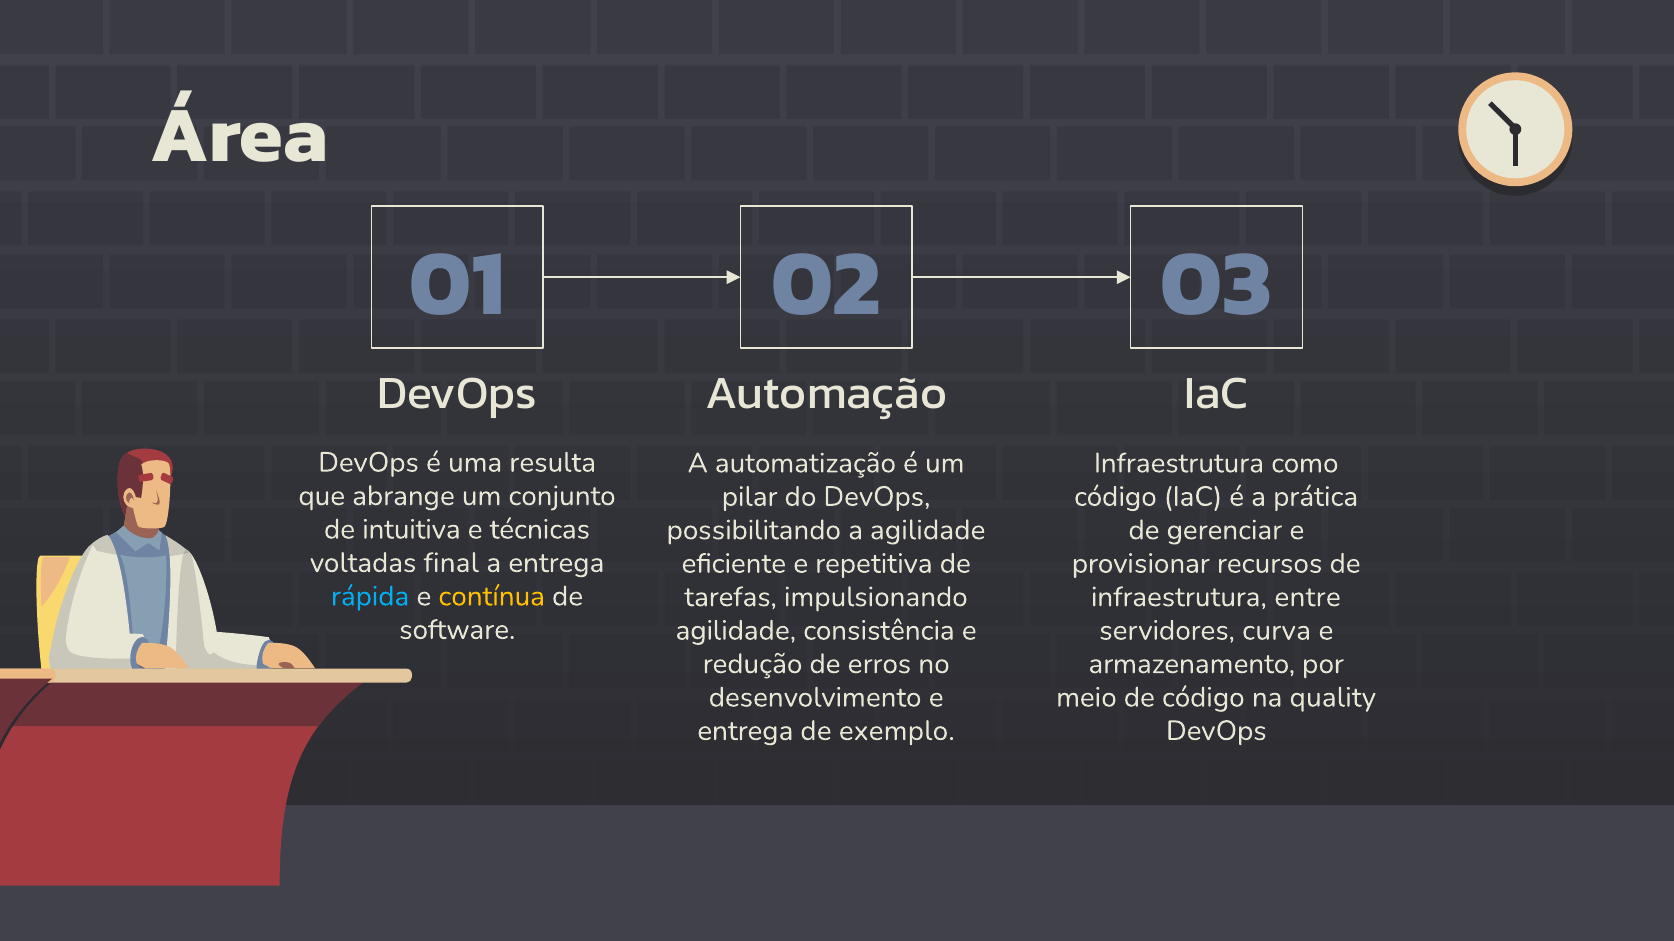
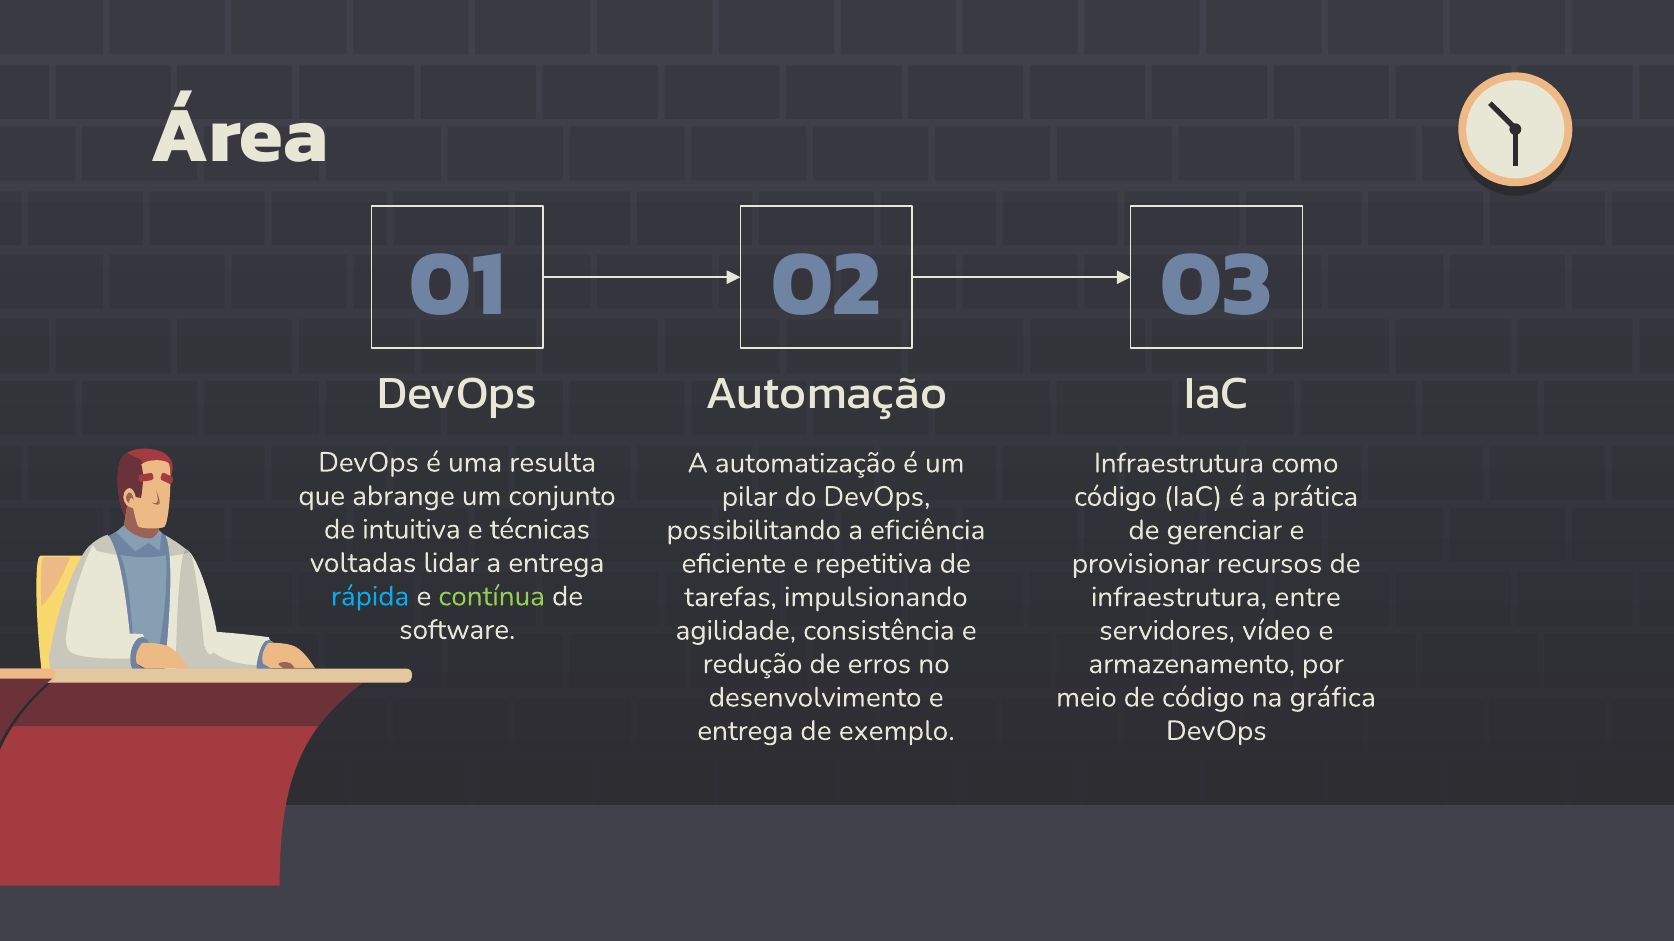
a agilidade: agilidade -> eficiência
final: final -> lidar
contínua colour: yellow -> light green
curva: curva -> vídeo
quality: quality -> gráfica
